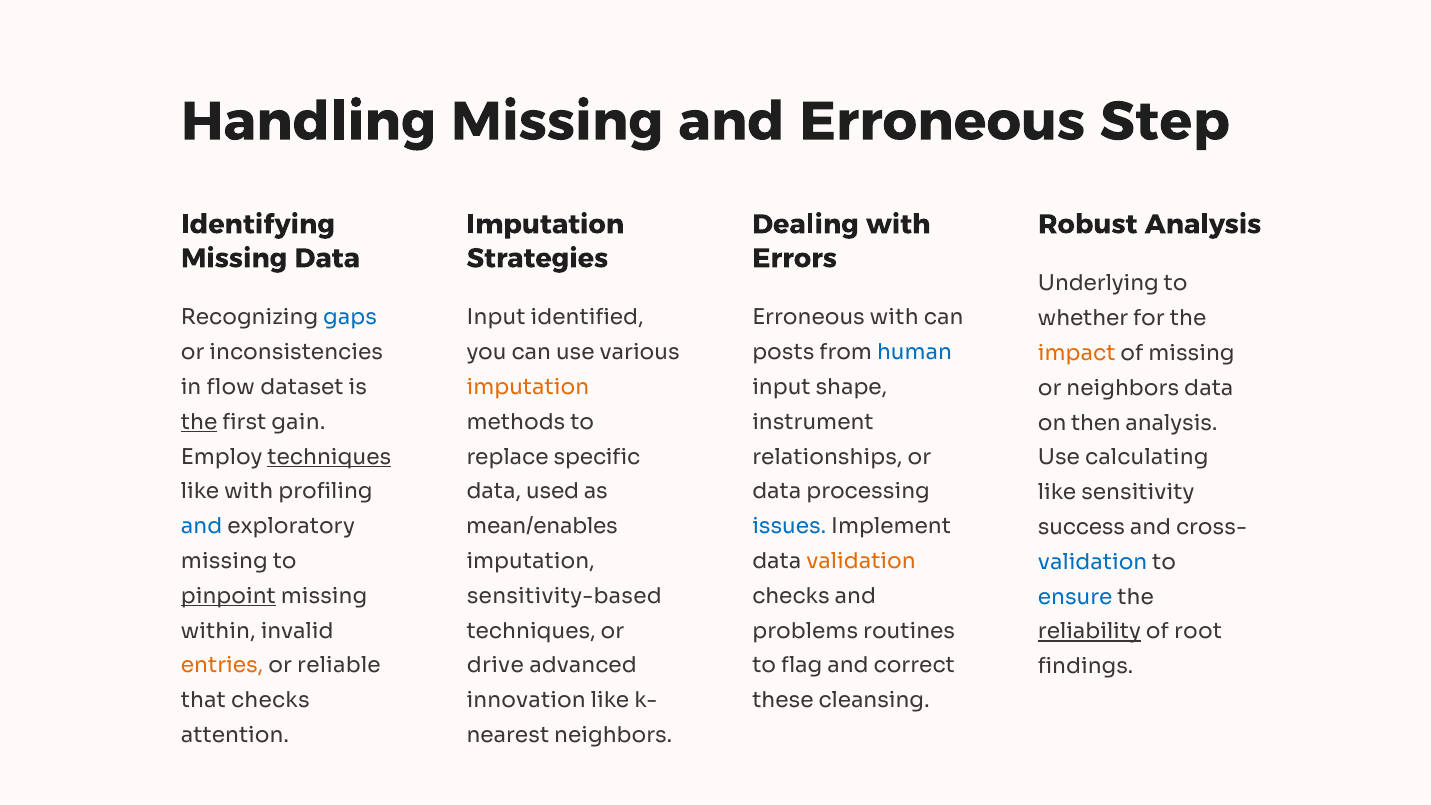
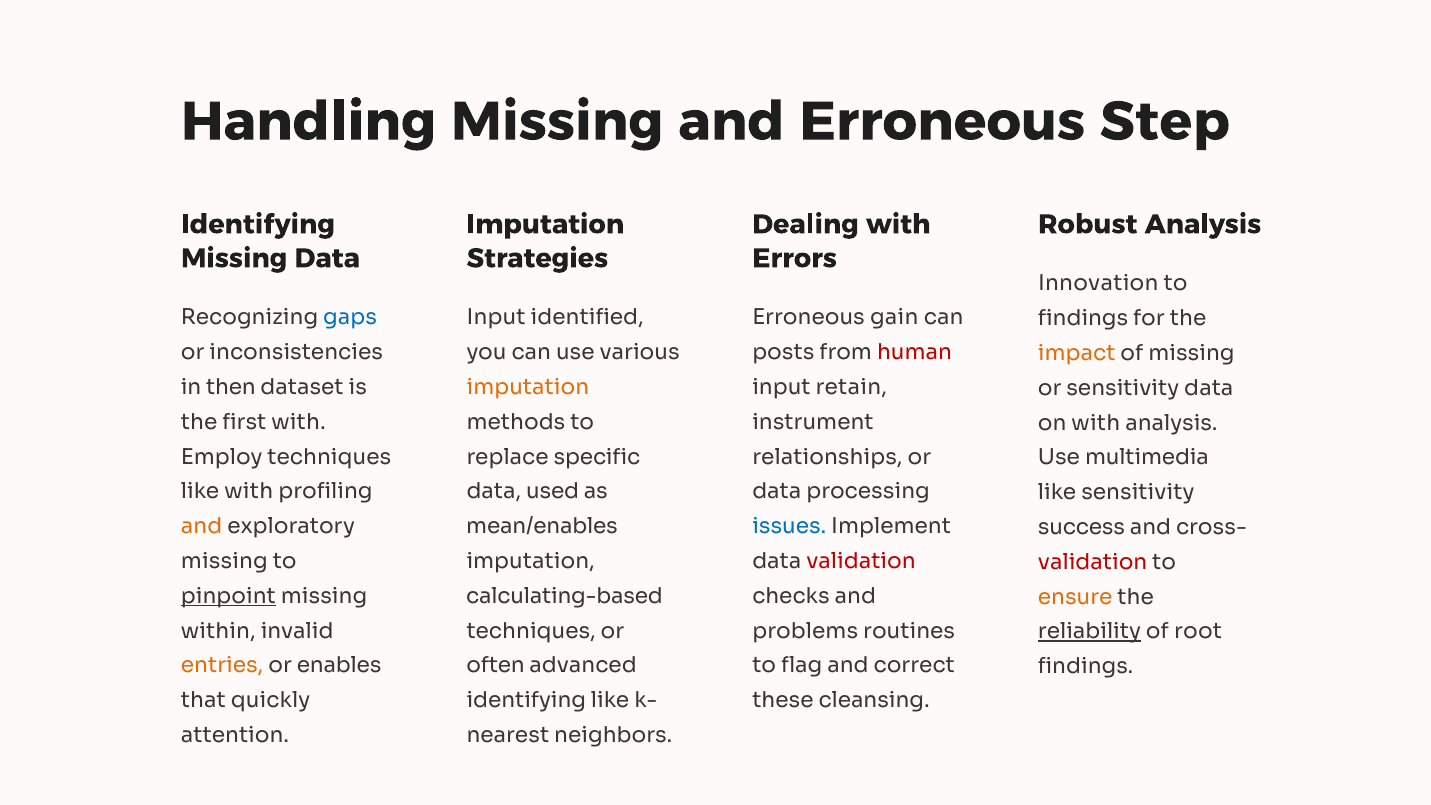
Underlying: Underlying -> Innovation
Erroneous with: with -> gain
whether at (1083, 319): whether -> findings
human colour: blue -> red
flow: flow -> then
shape: shape -> retain
or neighbors: neighbors -> sensitivity
the at (199, 422) underline: present -> none
first gain: gain -> with
on then: then -> with
techniques at (329, 457) underline: present -> none
calculating: calculating -> multimedia
and at (202, 526) colour: blue -> orange
validation at (861, 561) colour: orange -> red
validation at (1093, 562) colour: blue -> red
sensitivity-based: sensitivity-based -> calculating-based
ensure colour: blue -> orange
reliable: reliable -> enables
drive: drive -> often
that checks: checks -> quickly
innovation at (526, 700): innovation -> identifying
